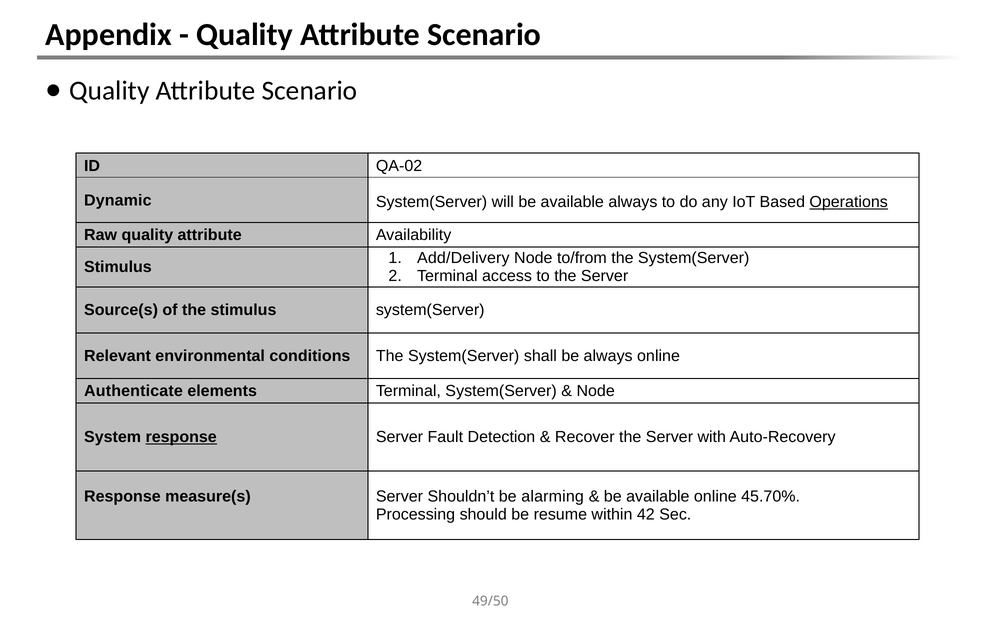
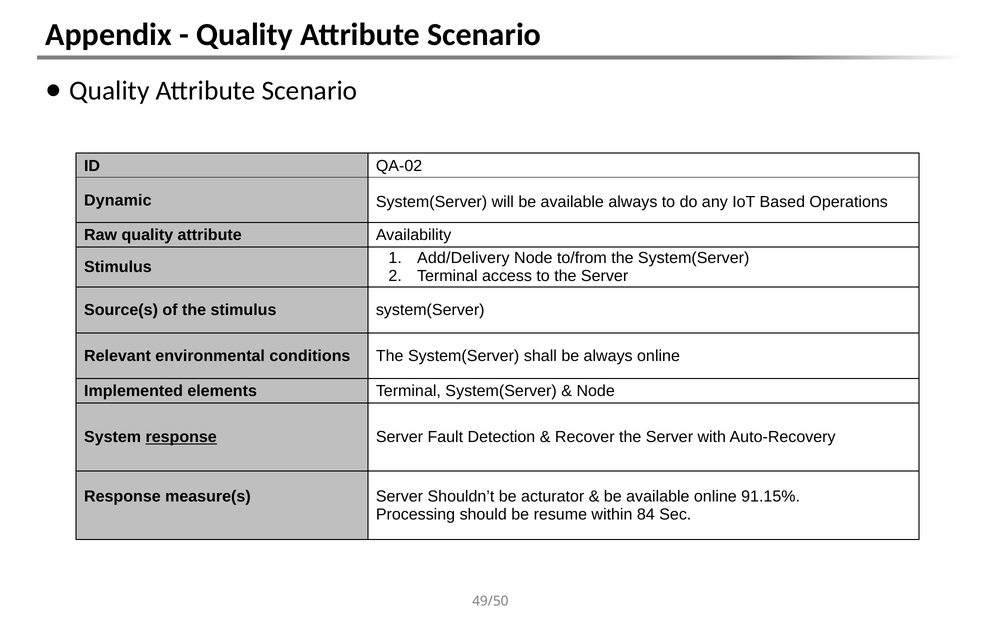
Operations underline: present -> none
Authenticate: Authenticate -> Implemented
alarming: alarming -> acturator
45.70%: 45.70% -> 91.15%
42: 42 -> 84
